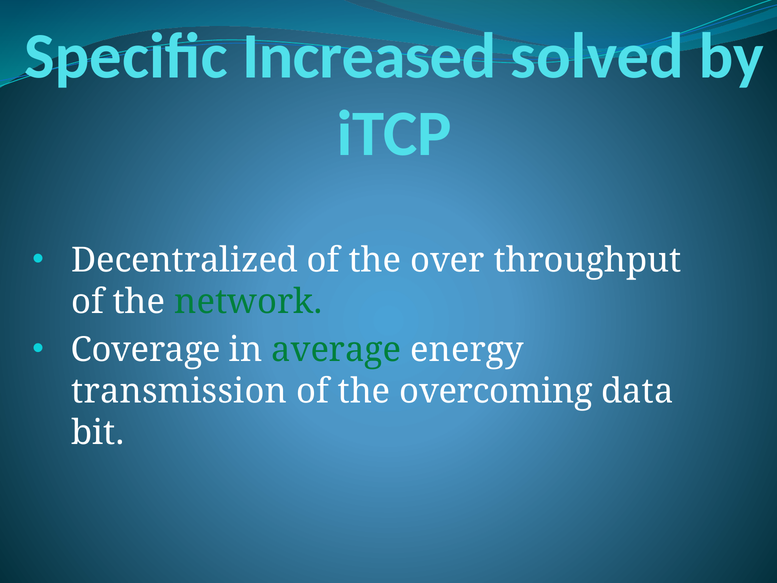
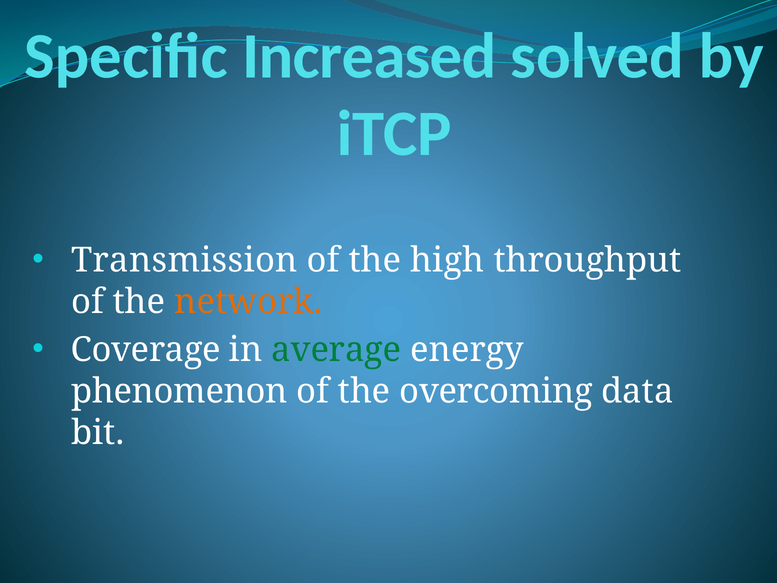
Decentralized: Decentralized -> Transmission
over: over -> high
network colour: green -> orange
transmission: transmission -> phenomenon
